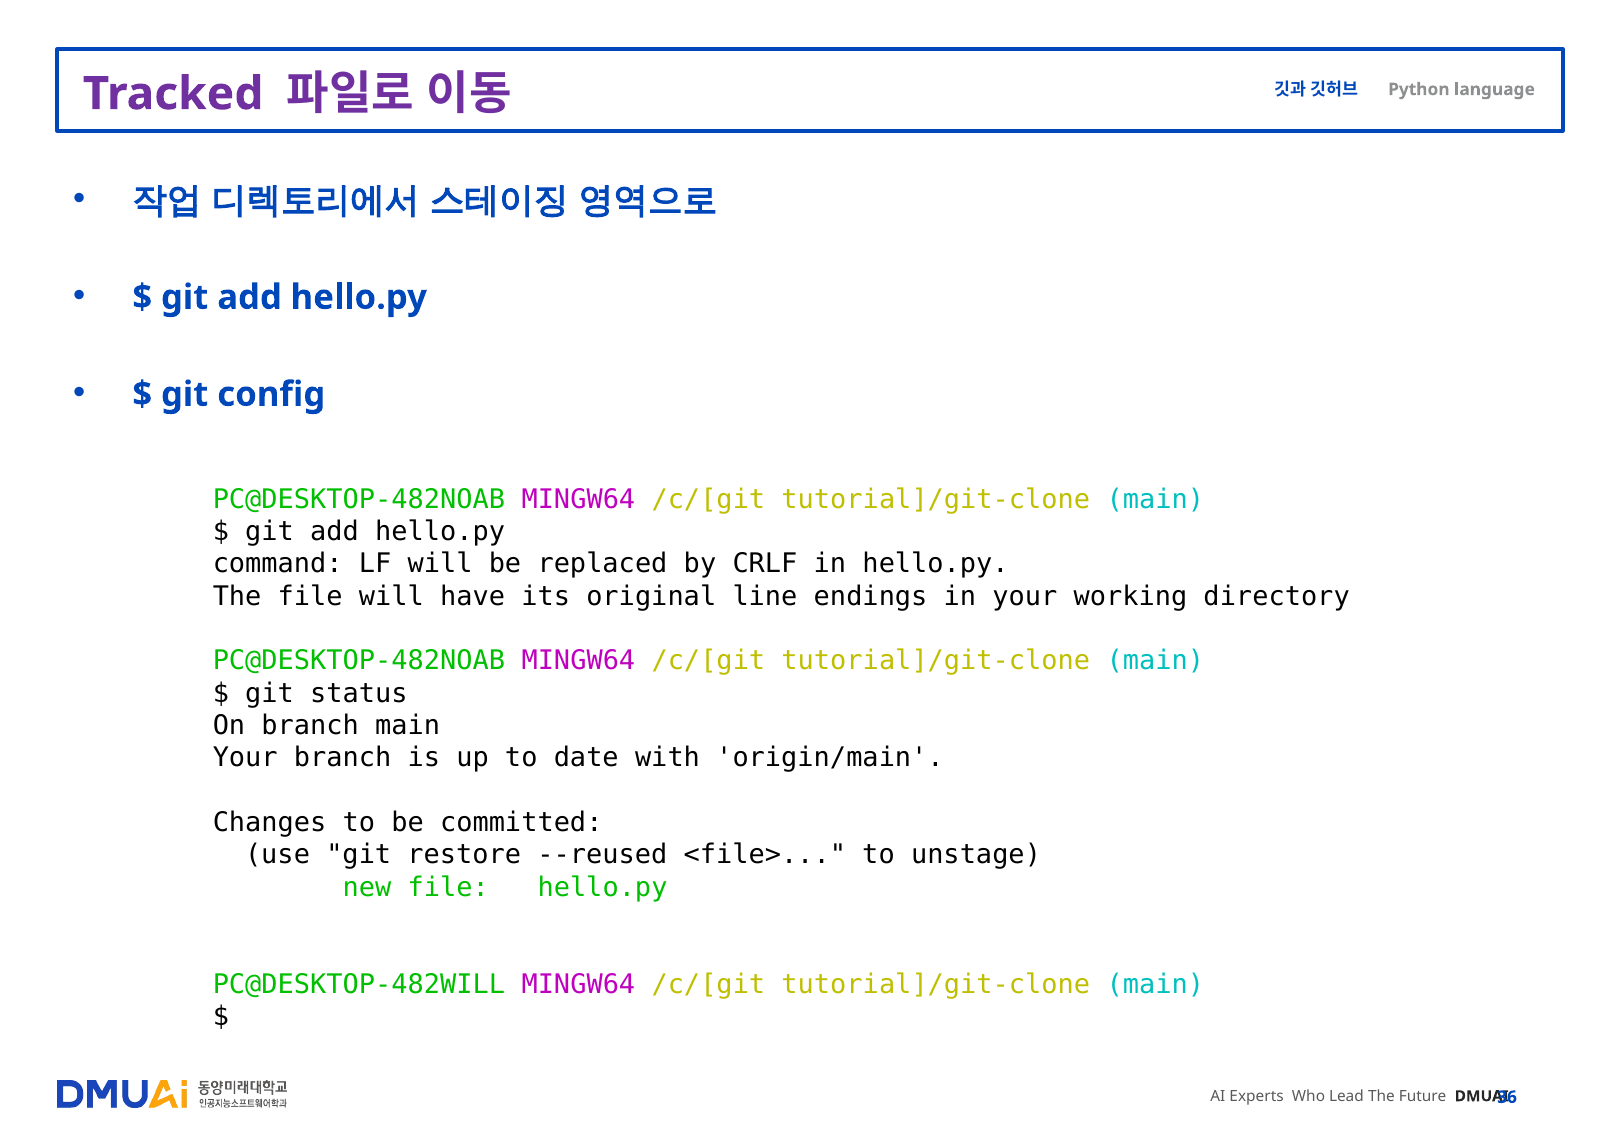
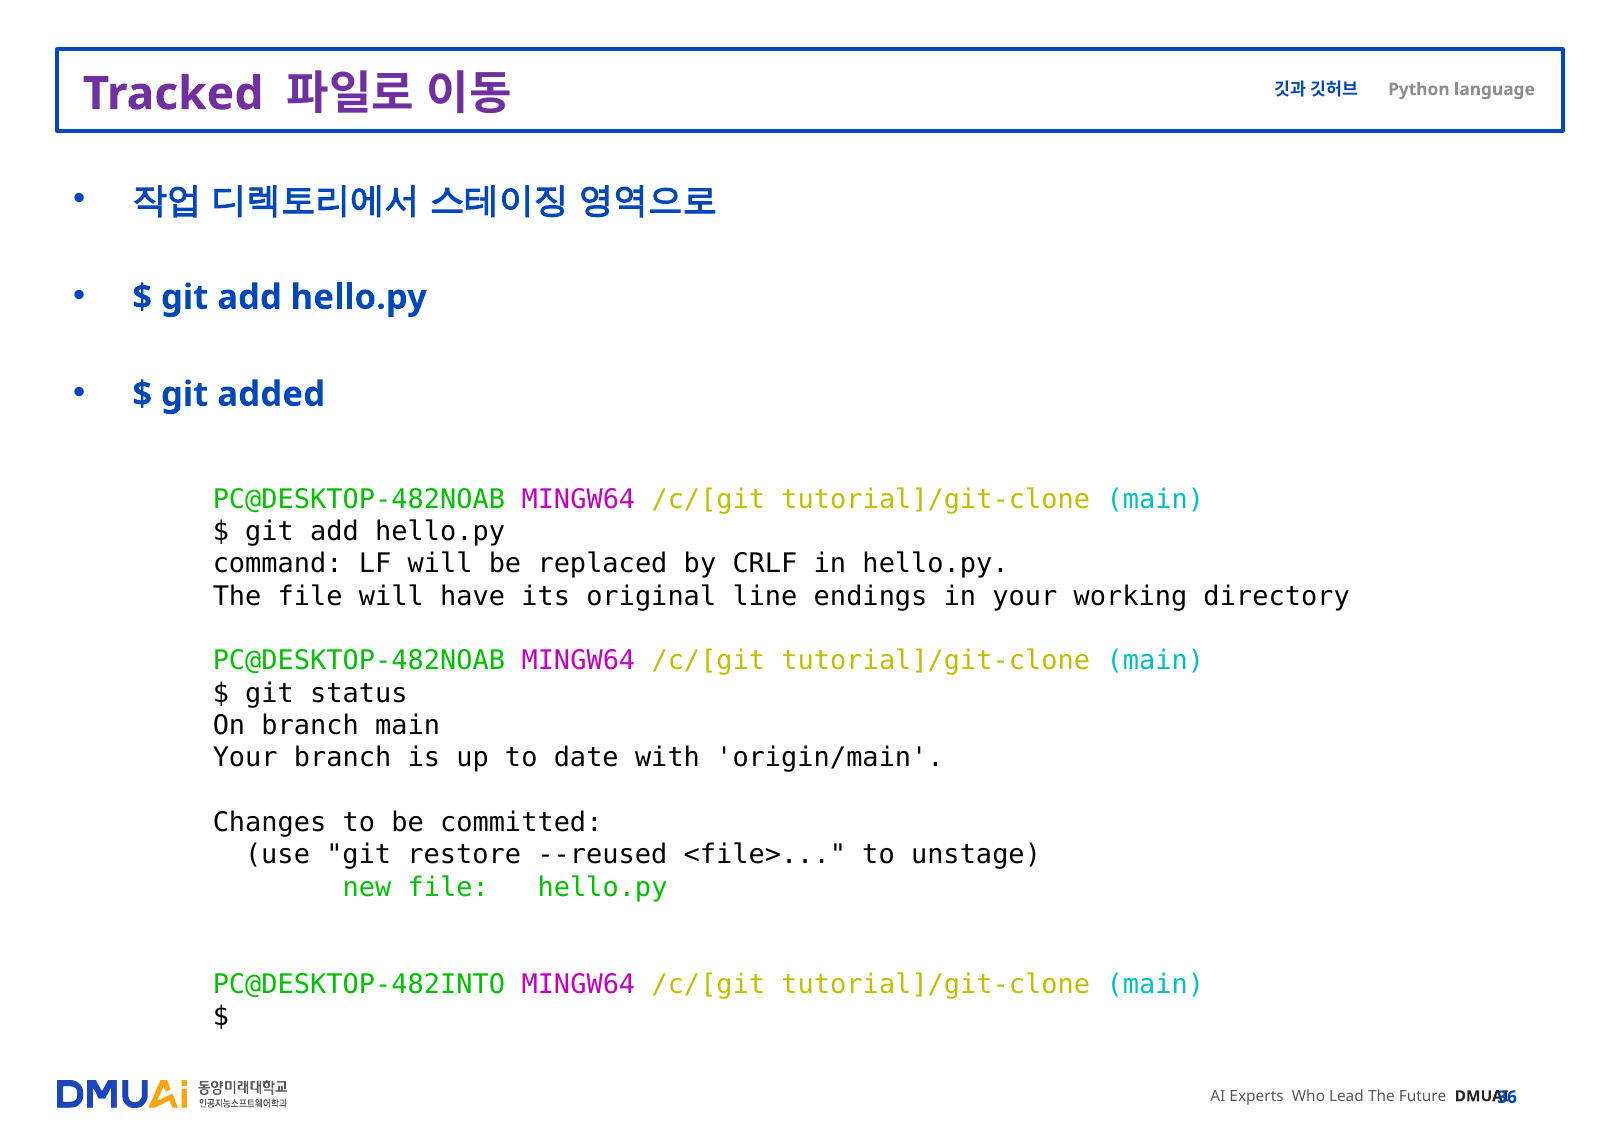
config: config -> added
PC@DESKTOP-482WILL: PC@DESKTOP-482WILL -> PC@DESKTOP-482INTO
